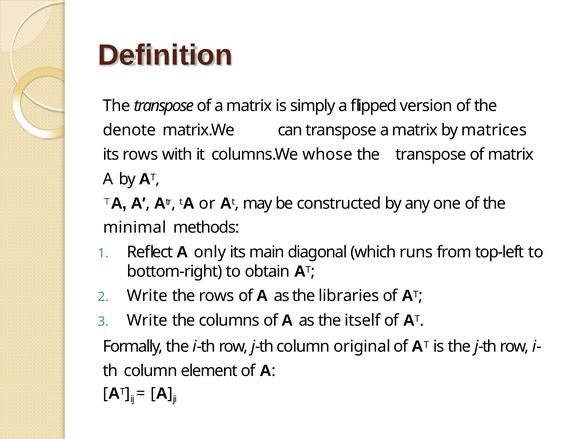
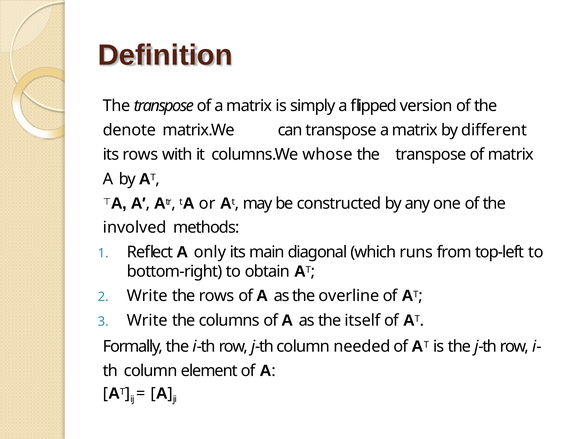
matrices: matrices -> different
minimal: minimal -> involved
libraries: libraries -> overline
original: original -> needed
